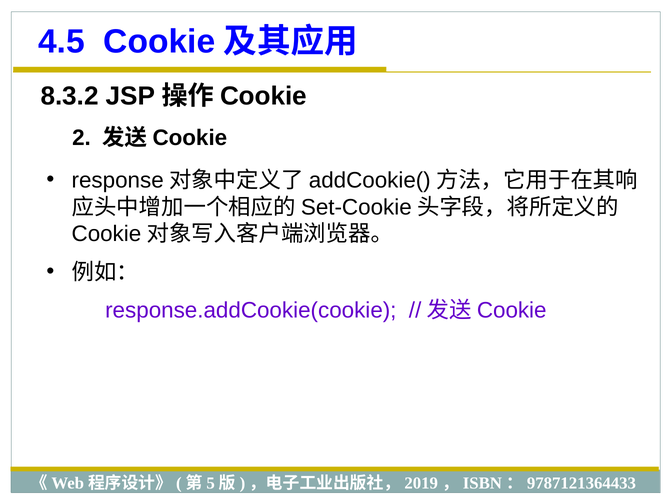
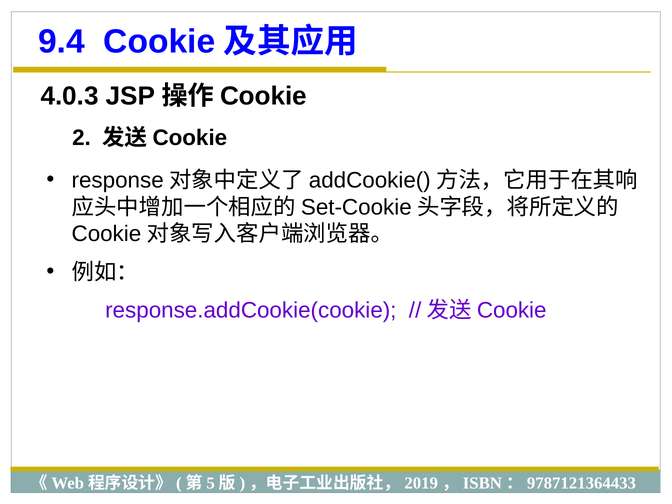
4.5: 4.5 -> 9.4
8.3.2: 8.3.2 -> 4.0.3
